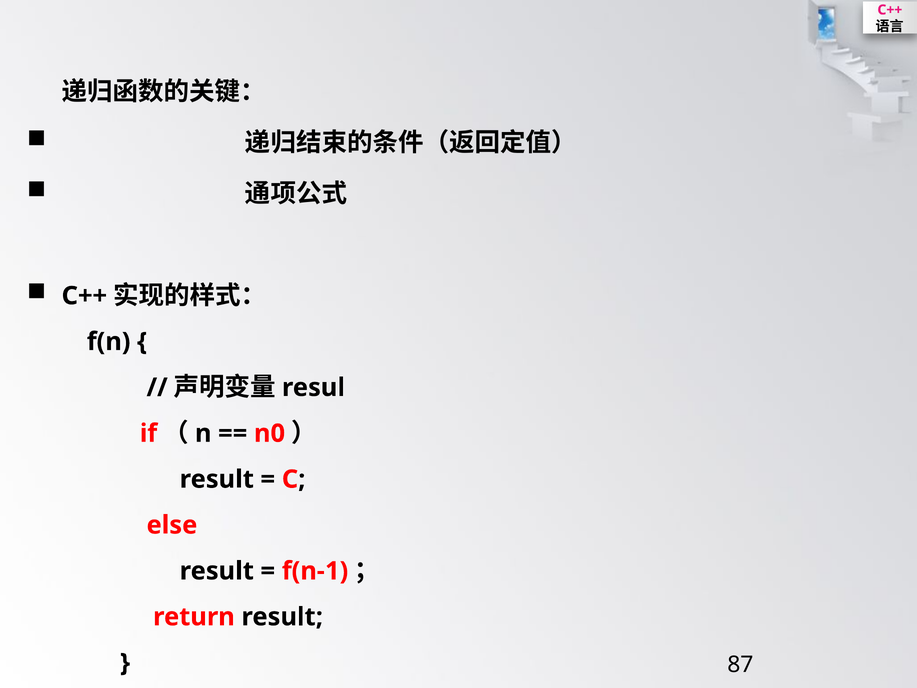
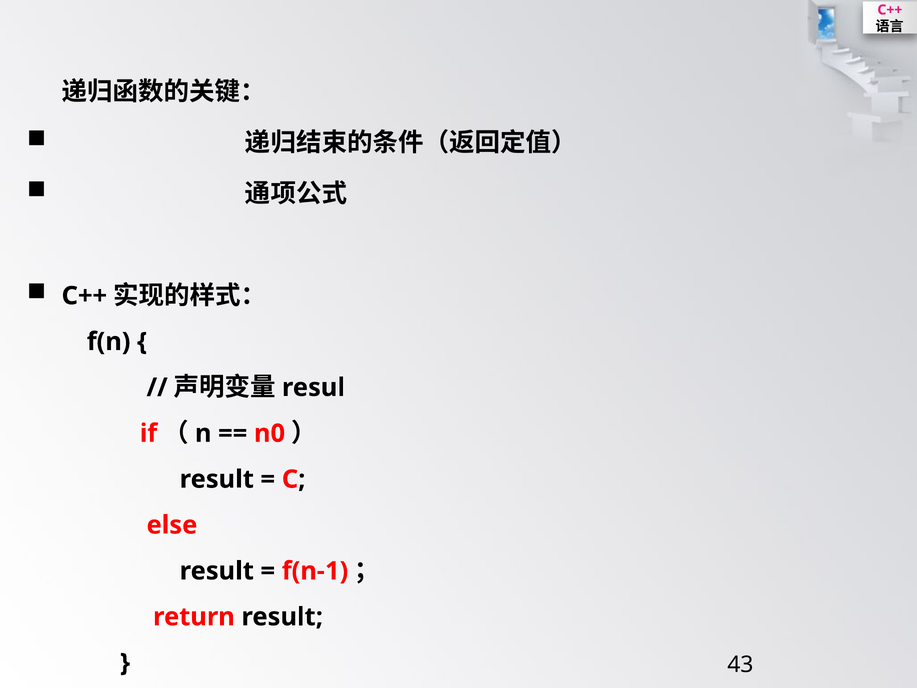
87: 87 -> 43
